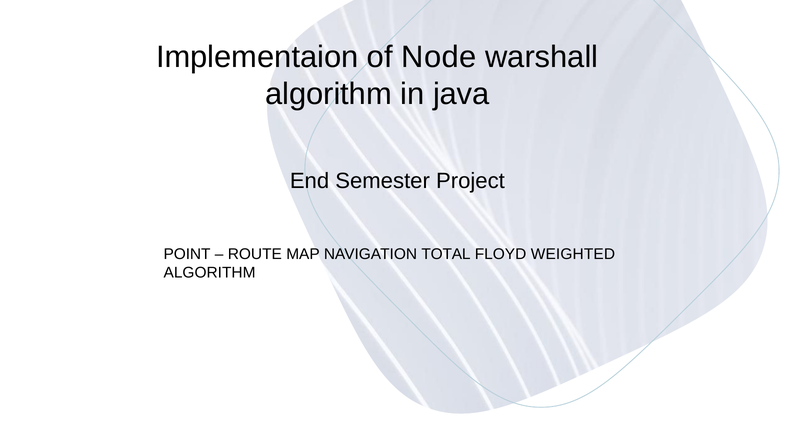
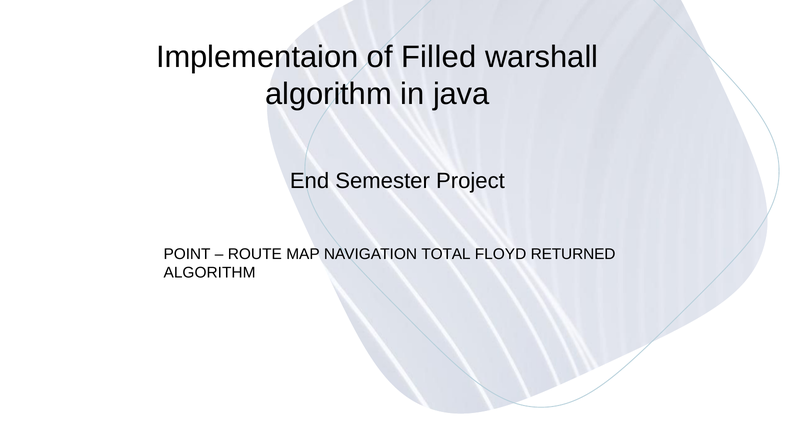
Node: Node -> Filled
WEIGHTED: WEIGHTED -> RETURNED
